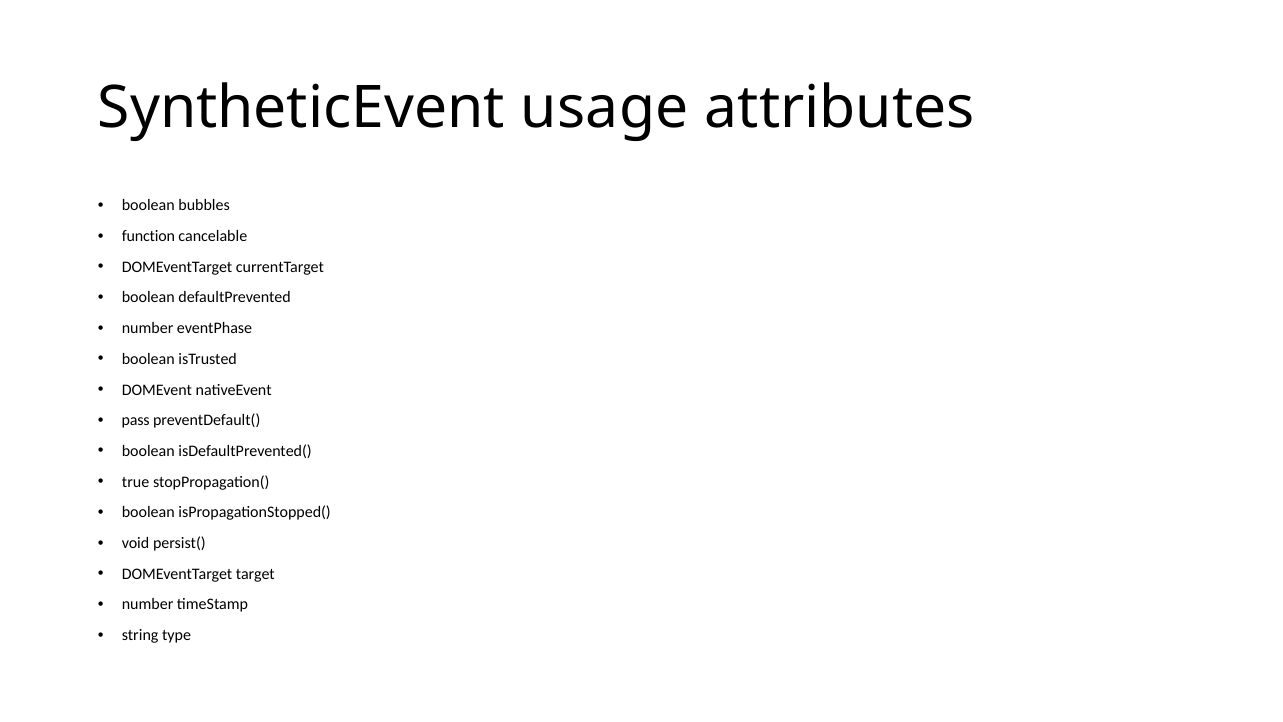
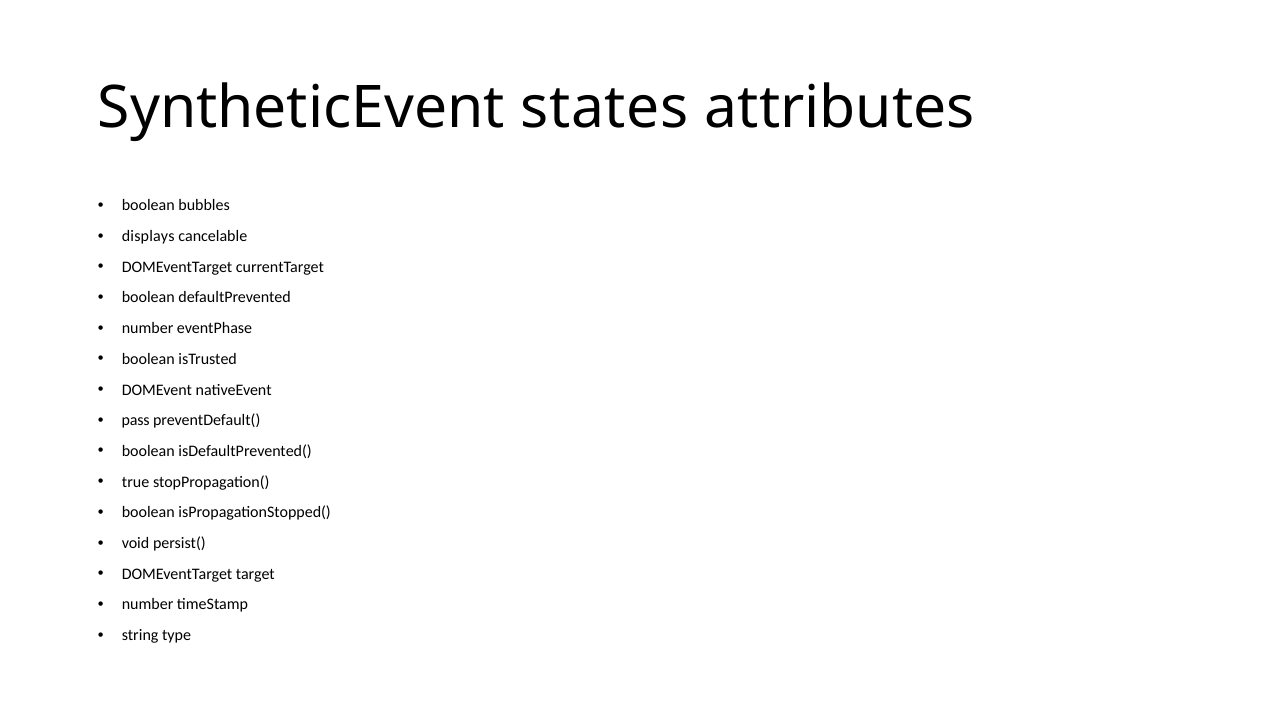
usage: usage -> states
function: function -> displays
